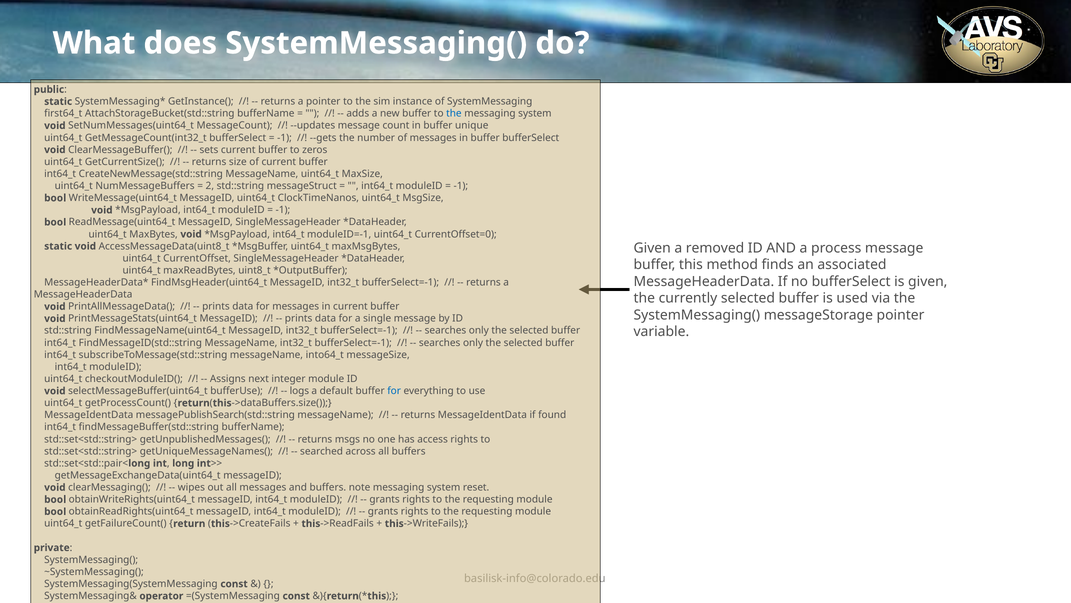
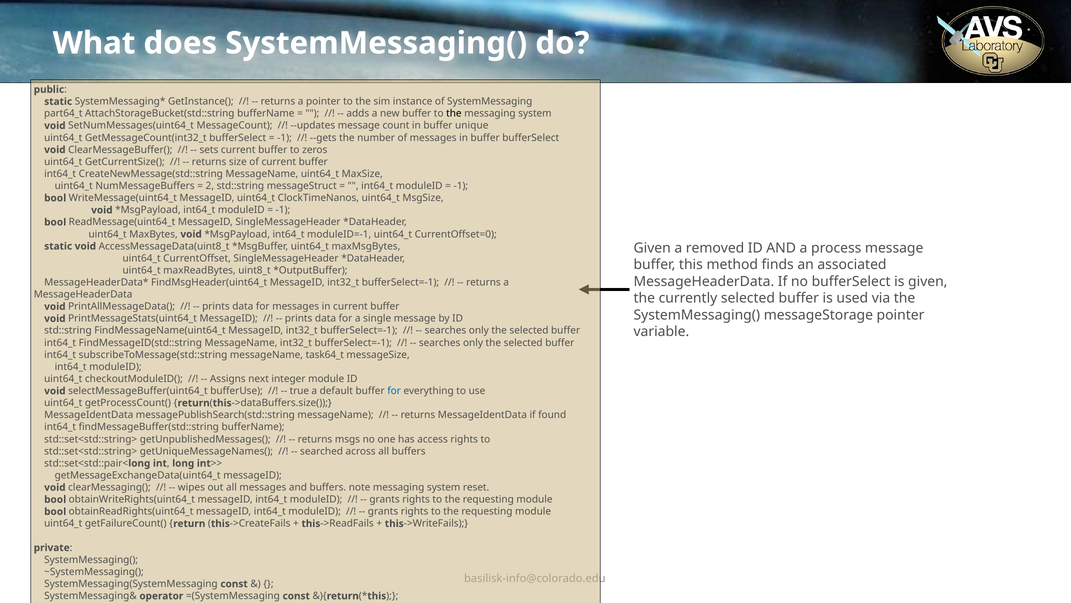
first64_t: first64_t -> part64_t
the at (454, 113) colour: blue -> black
into64_t: into64_t -> task64_t
logs: logs -> true
